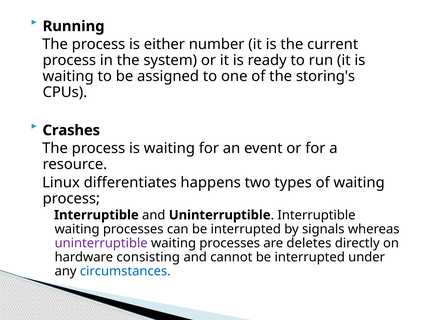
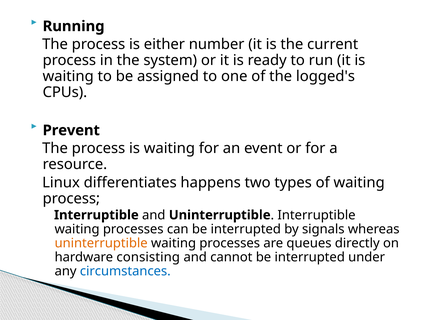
storing's: storing's -> logged's
Crashes: Crashes -> Prevent
uninterruptible at (101, 243) colour: purple -> orange
deletes: deletes -> queues
